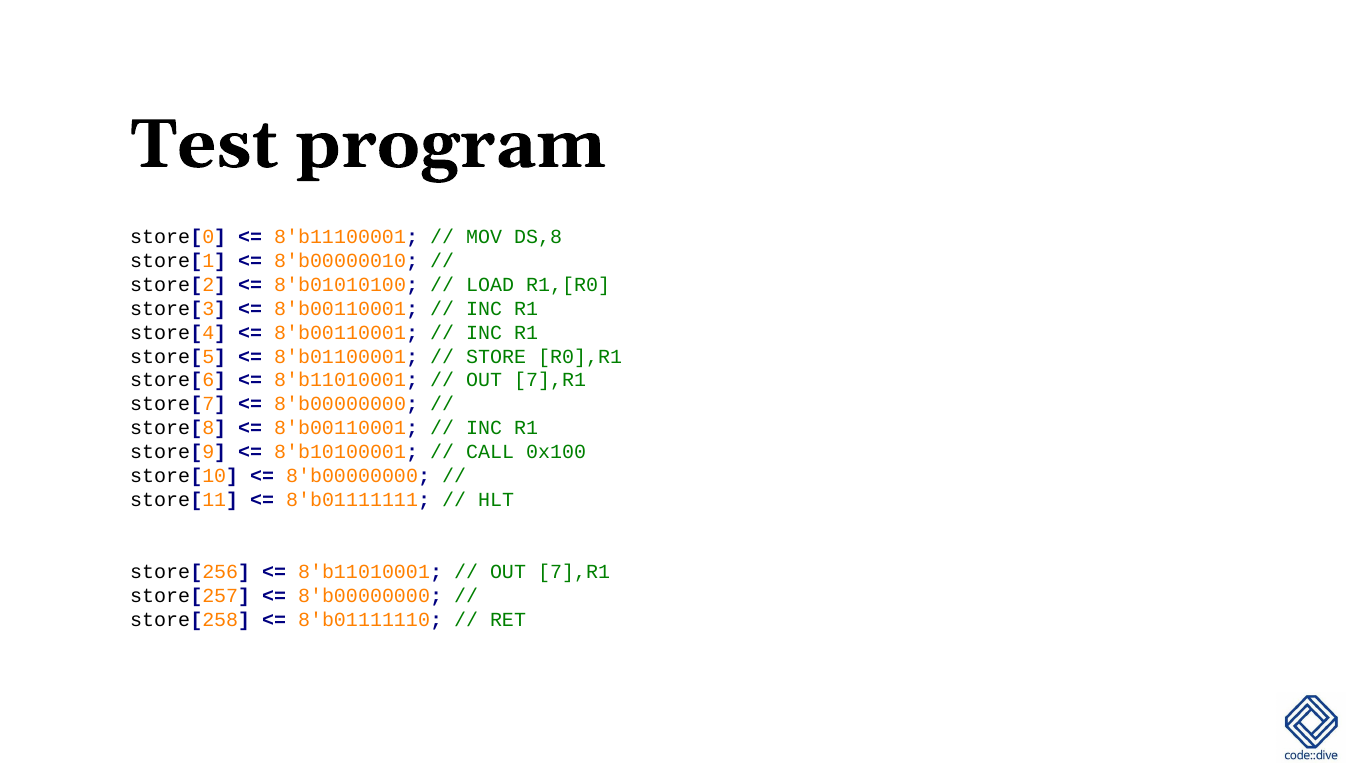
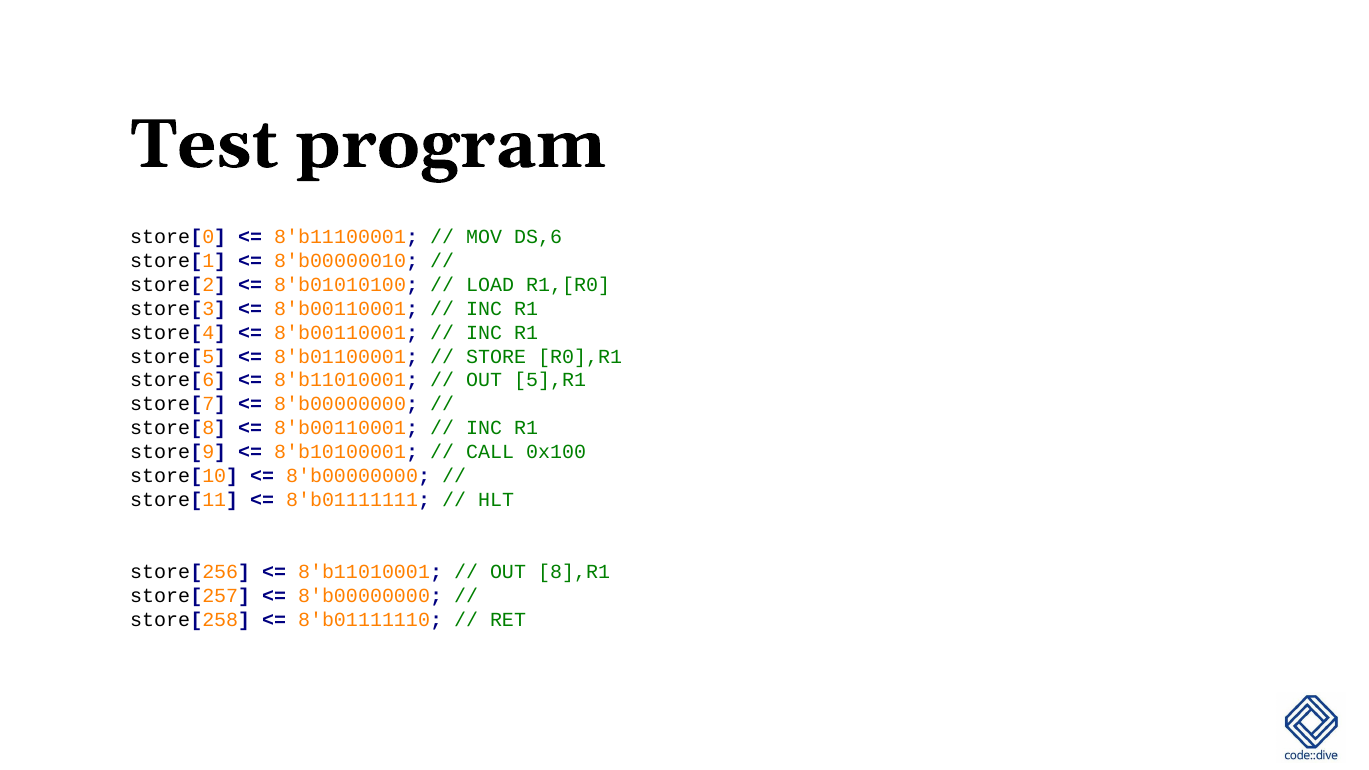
DS,8: DS,8 -> DS,6
7],R1 at (550, 380): 7],R1 -> 5],R1
7],R1 at (574, 572): 7],R1 -> 8],R1
